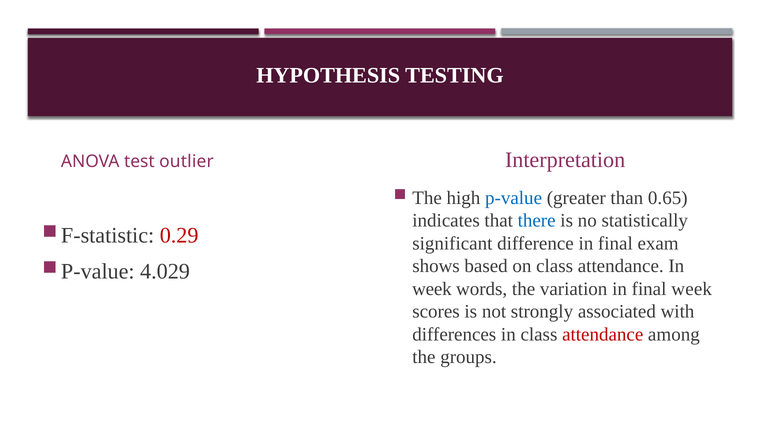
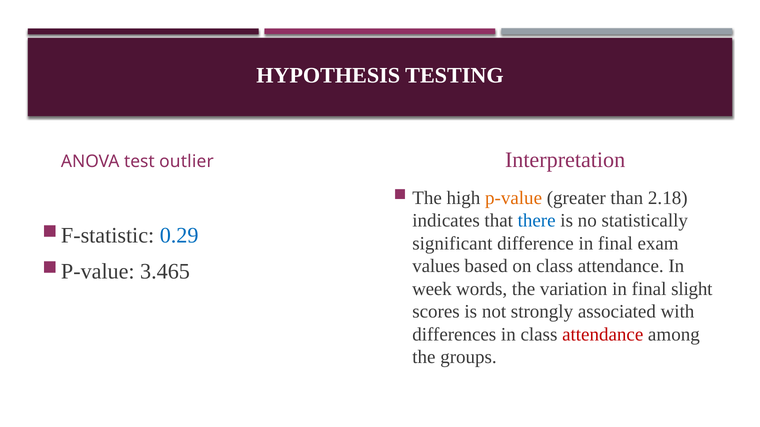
p-value colour: blue -> orange
0.65: 0.65 -> 2.18
0.29 colour: red -> blue
shows: shows -> values
4.029: 4.029 -> 3.465
final week: week -> slight
